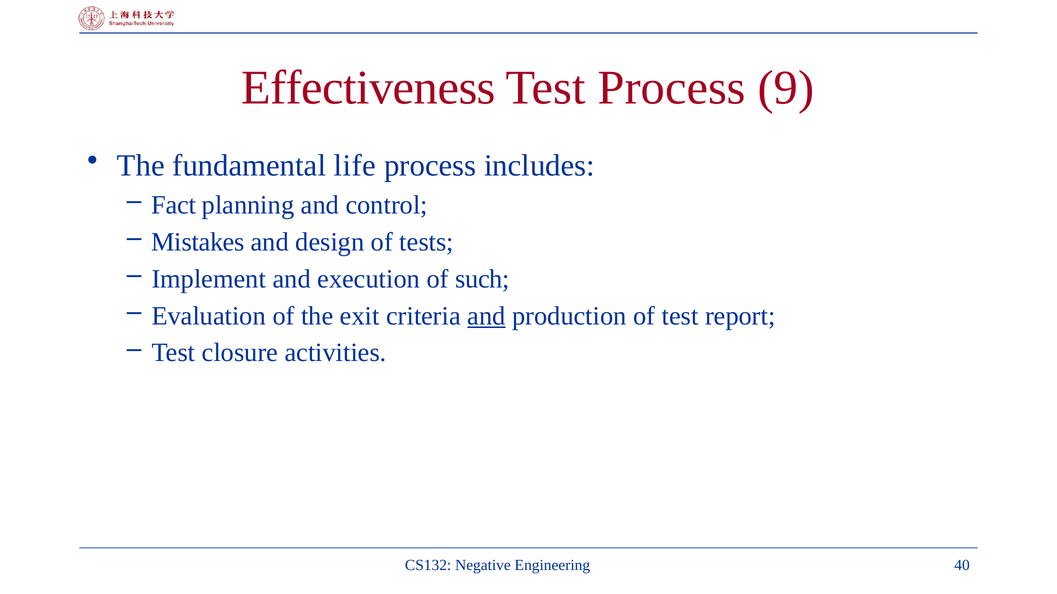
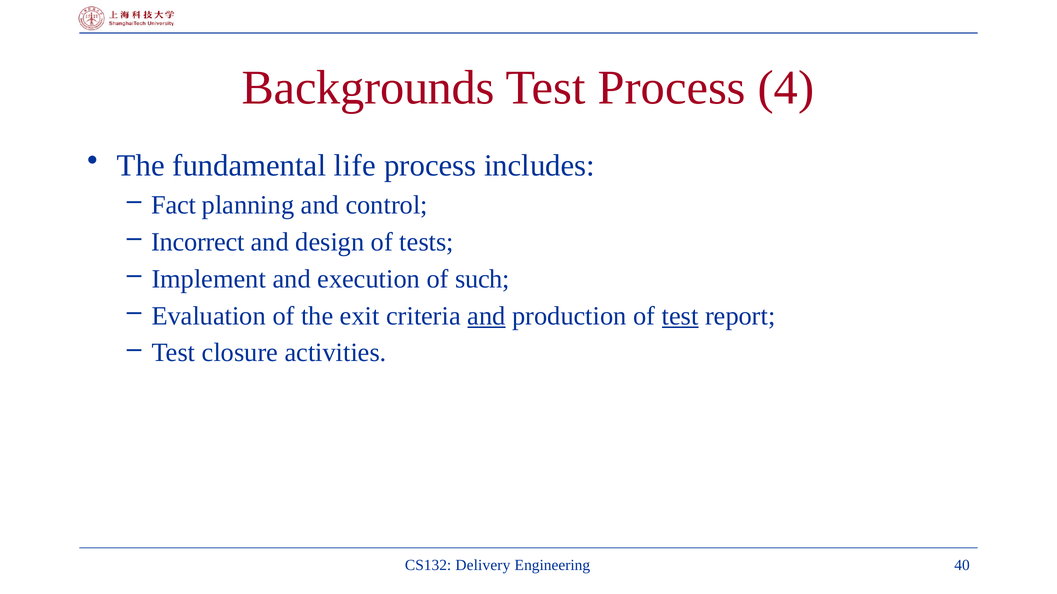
Effectiveness: Effectiveness -> Backgrounds
9: 9 -> 4
Mistakes: Mistakes -> Incorrect
test at (680, 316) underline: none -> present
Negative: Negative -> Delivery
